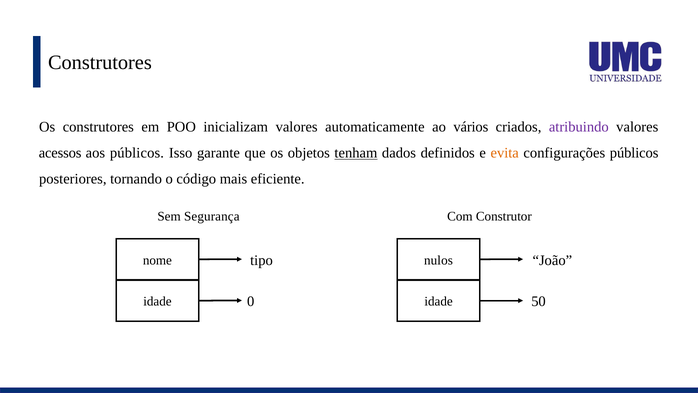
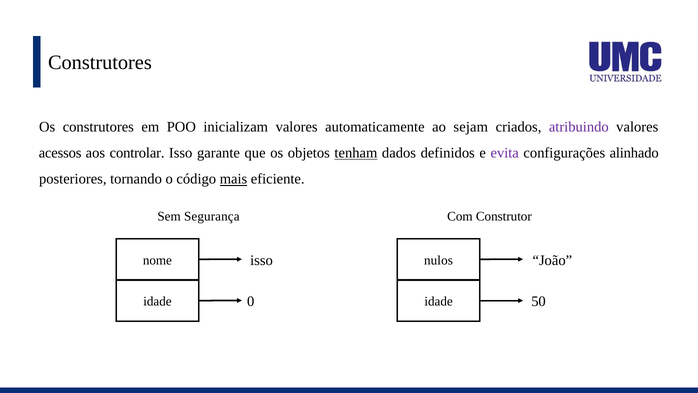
vários: vários -> sejam
aos públicos: públicos -> controlar
evita colour: orange -> purple
configurações públicos: públicos -> alinhado
mais underline: none -> present
tipo at (262, 260): tipo -> isso
